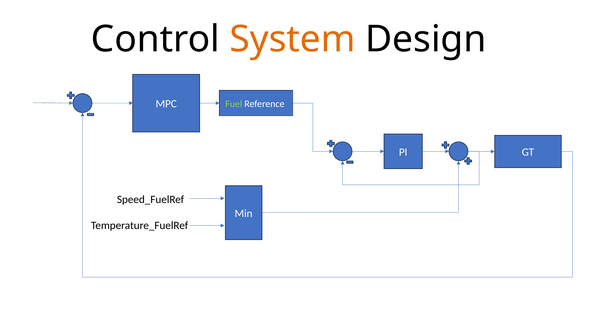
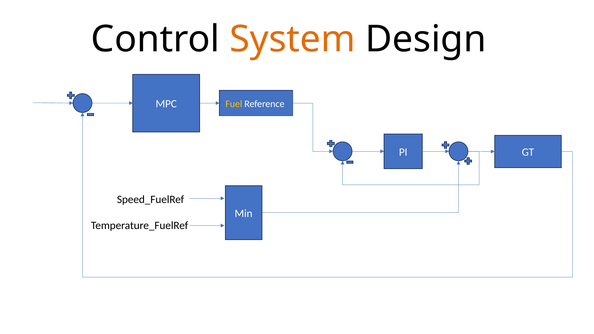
Fuel colour: light green -> yellow
